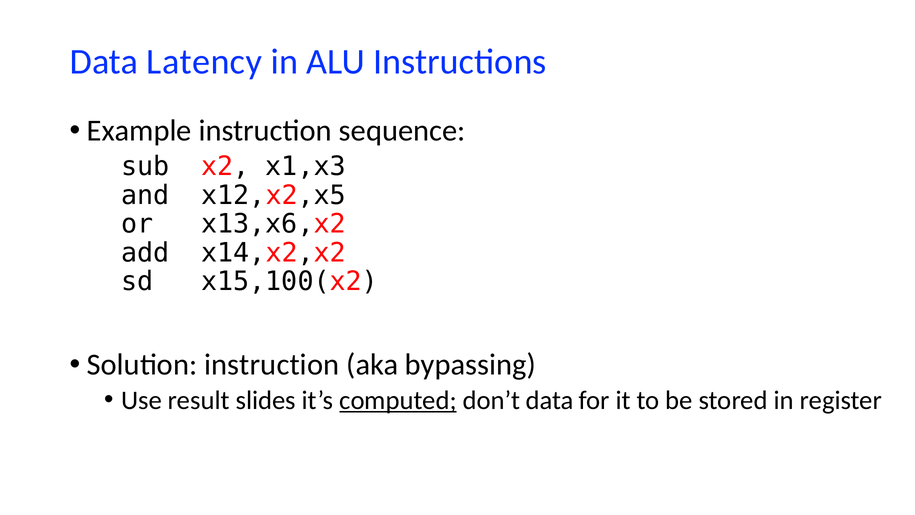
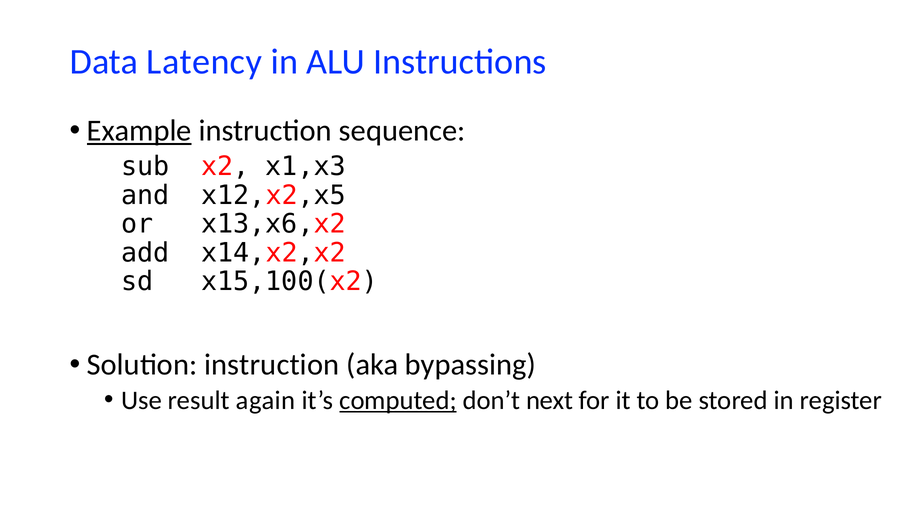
Example underline: none -> present
slides: slides -> again
don’t data: data -> next
